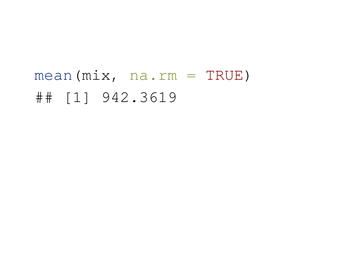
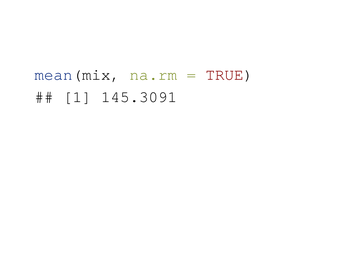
942.3619: 942.3619 -> 145.3091
